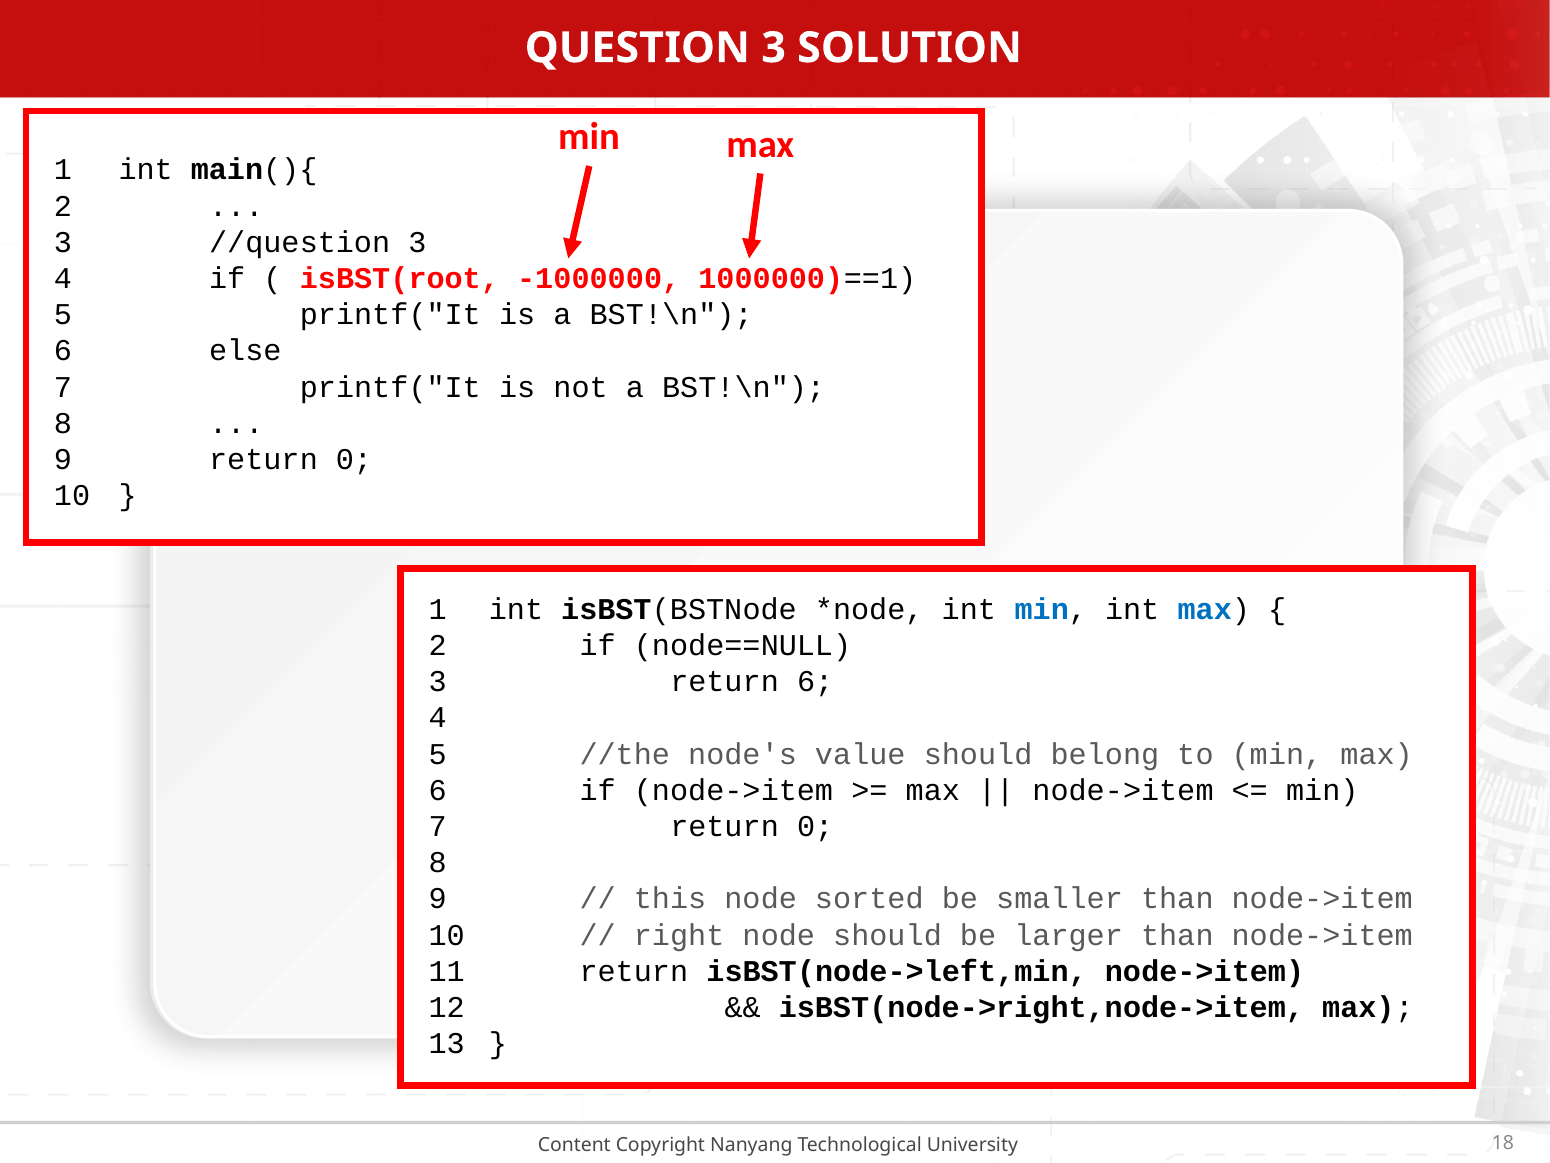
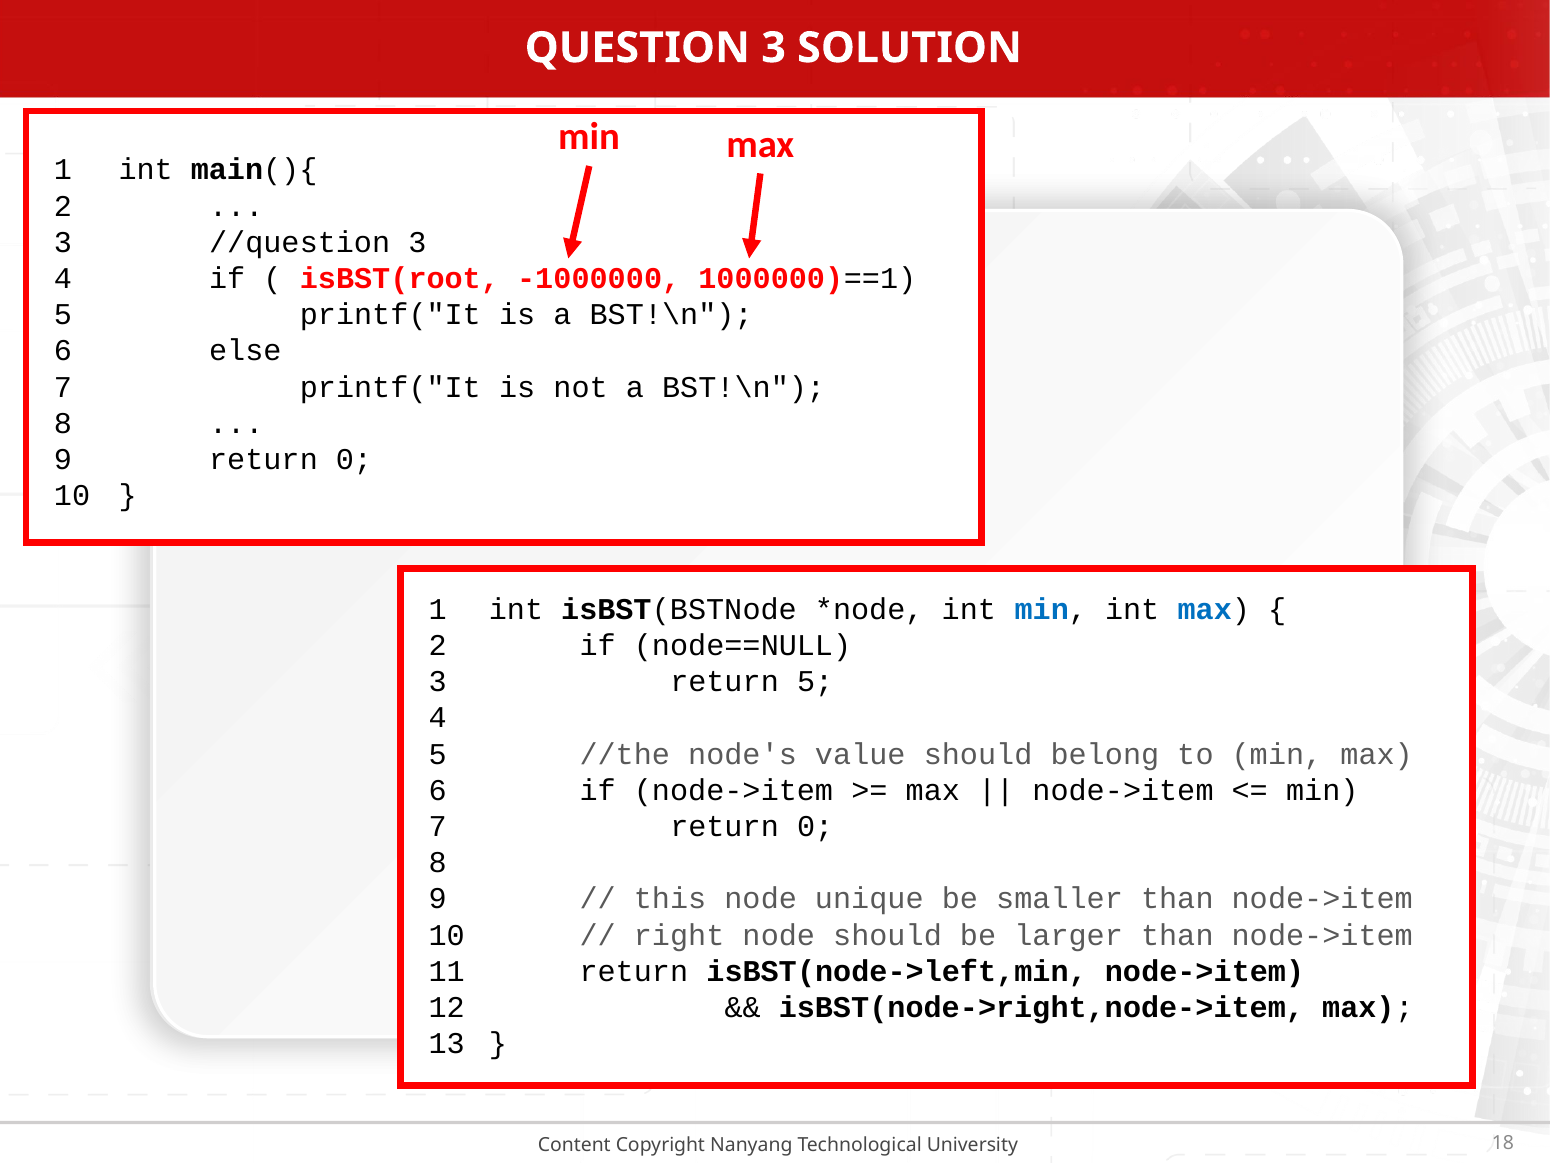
return 6: 6 -> 5
sorted: sorted -> unique
